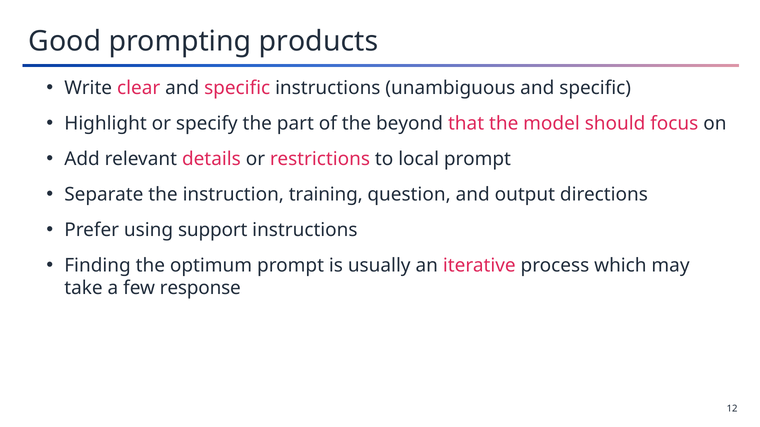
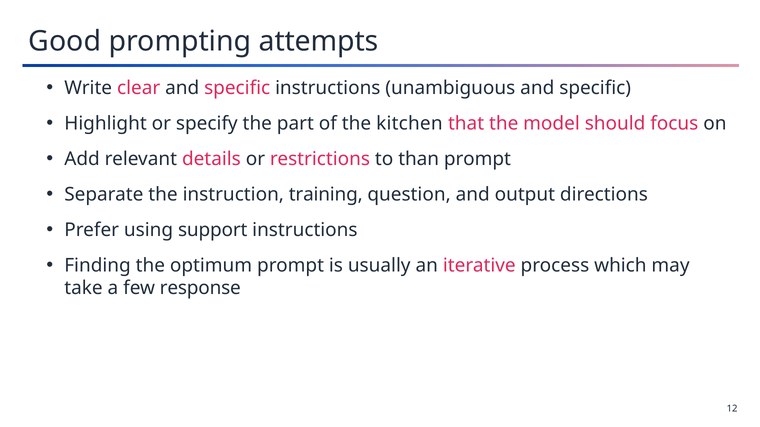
products: products -> attempts
beyond: beyond -> kitchen
local: local -> than
